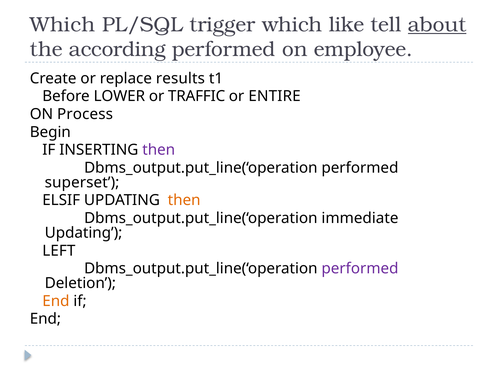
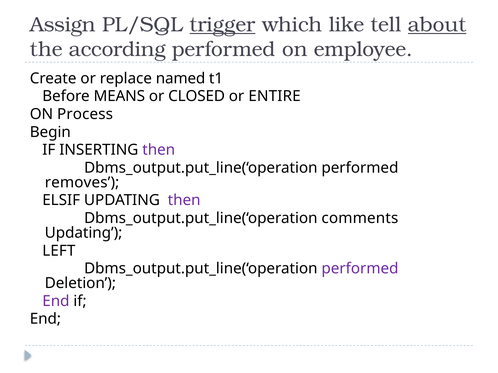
Which at (63, 25): Which -> Assign
trigger underline: none -> present
results: results -> named
LOWER: LOWER -> MEANS
TRAFFIC: TRAFFIC -> CLOSED
superset: superset -> removes
then at (184, 201) colour: orange -> purple
immediate: immediate -> comments
End at (56, 301) colour: orange -> purple
